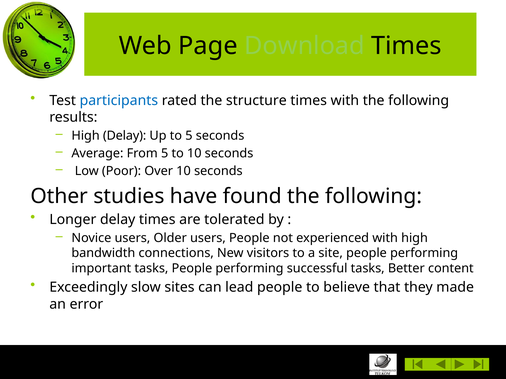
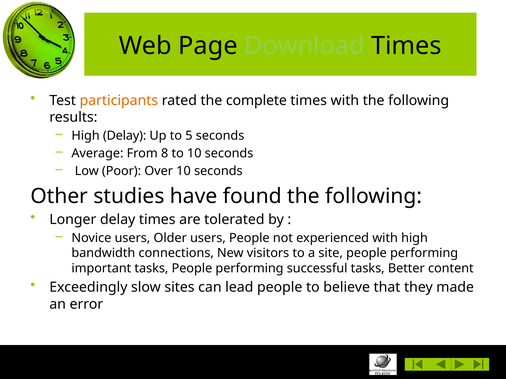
participants colour: blue -> orange
structure: structure -> complete
From 5: 5 -> 8
